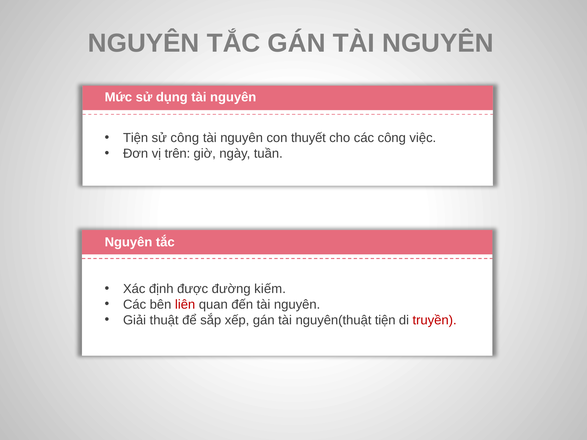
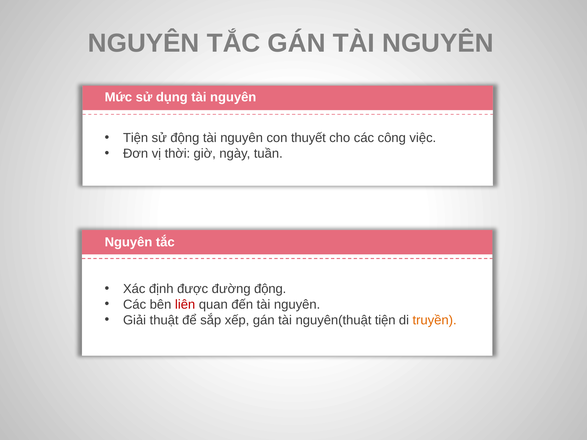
sử công: công -> động
trên: trên -> thời
đường kiếm: kiếm -> động
truyền colour: red -> orange
